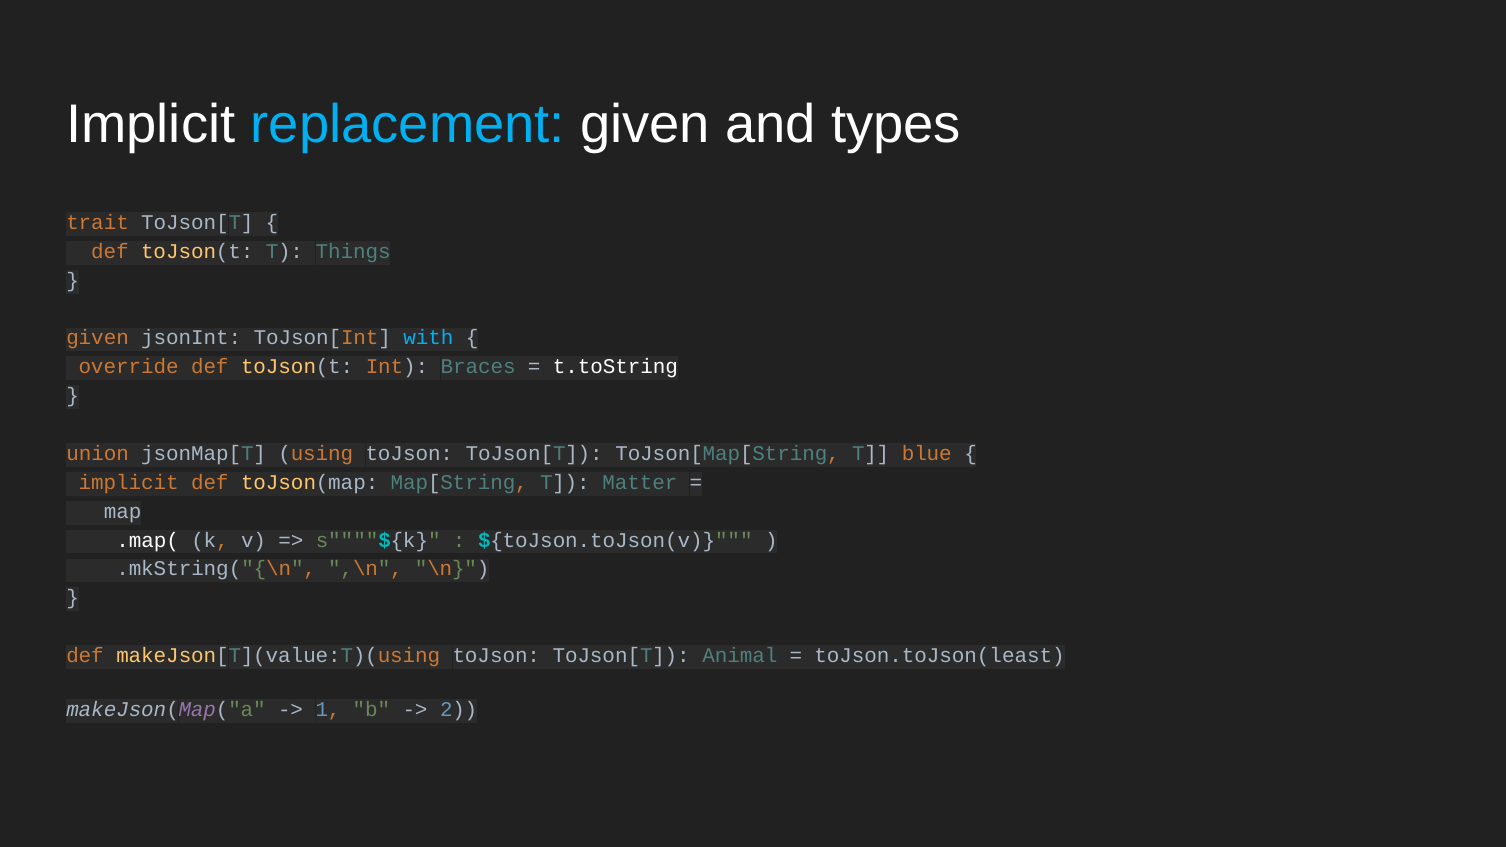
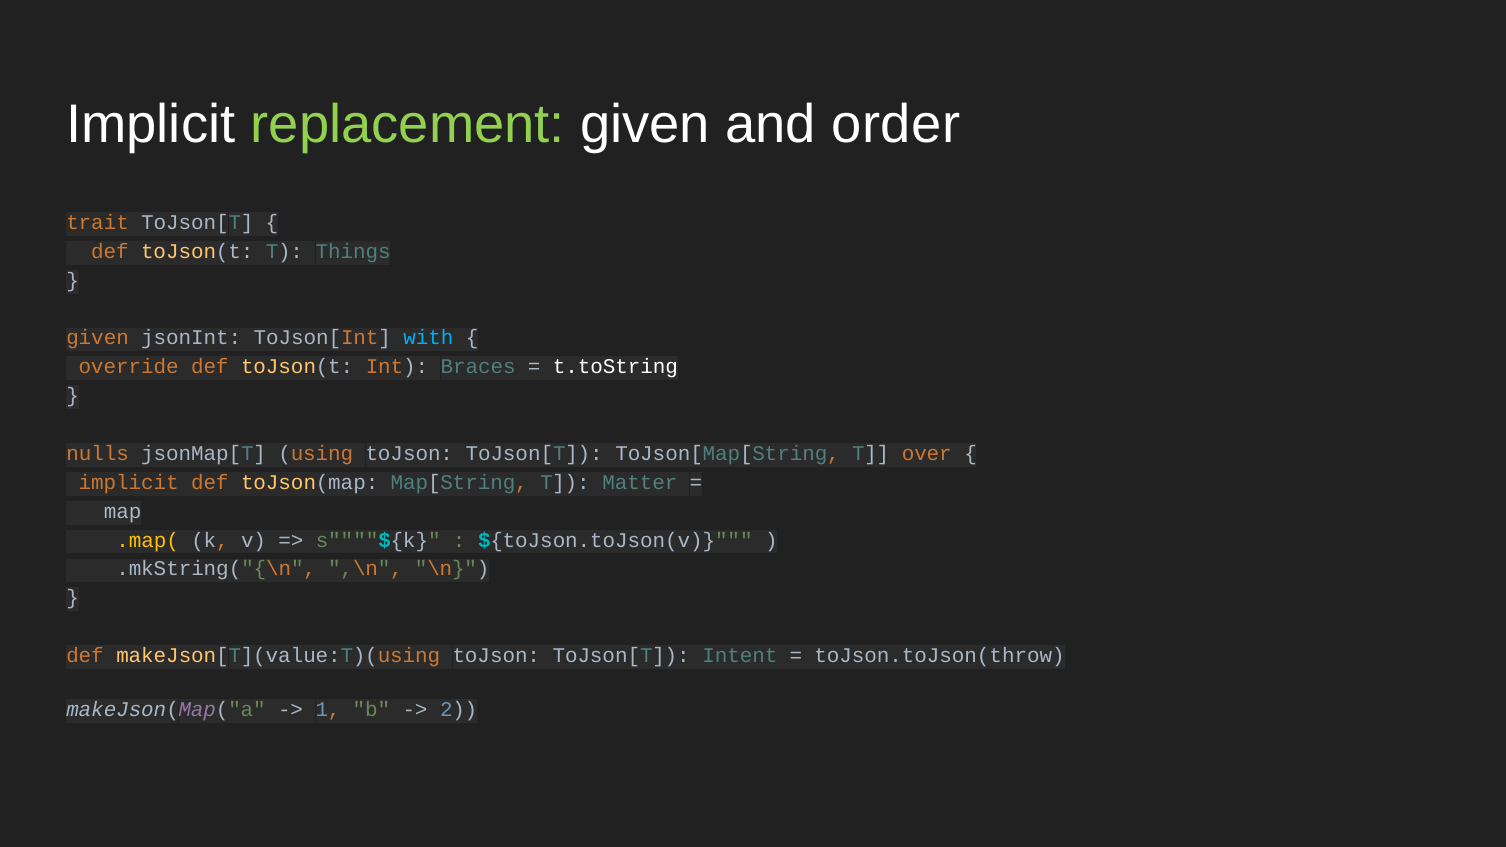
replacement colour: light blue -> light green
types: types -> order
union: union -> nulls
blue: blue -> over
.map( colour: white -> yellow
Animal: Animal -> Intent
toJson.toJson(least: toJson.toJson(least -> toJson.toJson(throw
